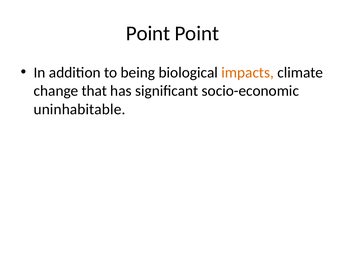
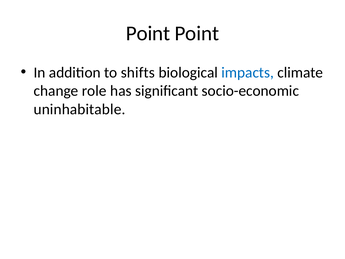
being: being -> shifts
impacts colour: orange -> blue
that: that -> role
